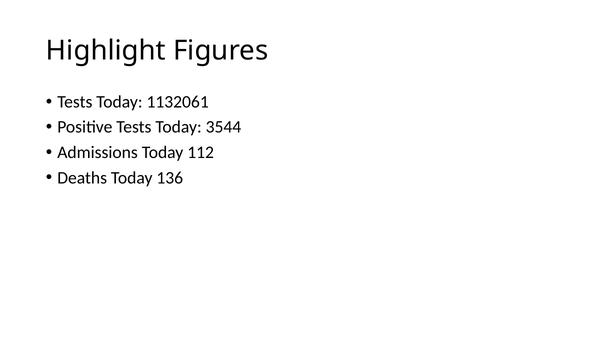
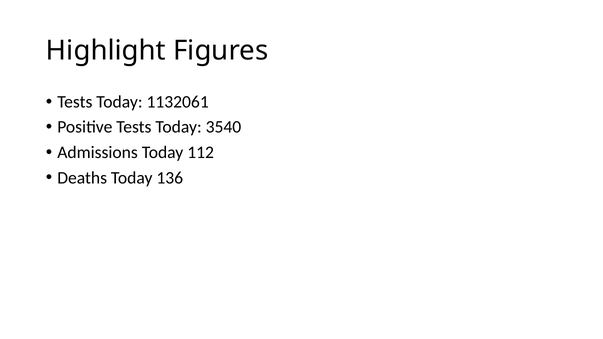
3544: 3544 -> 3540
